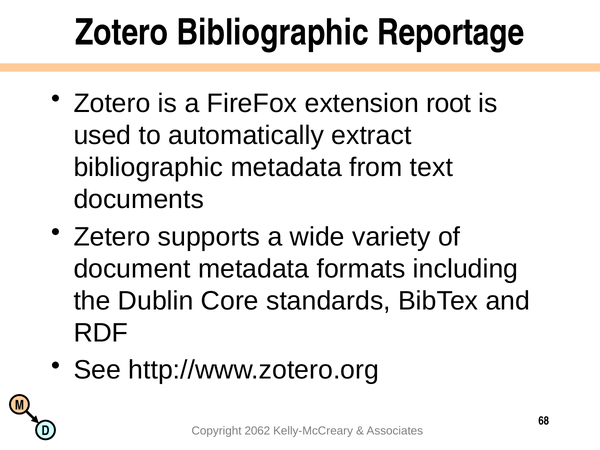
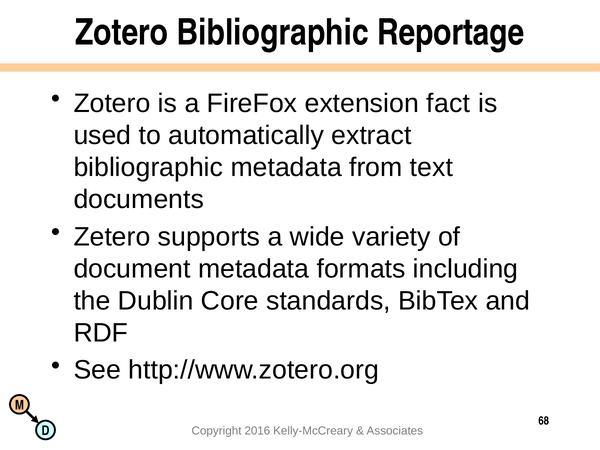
root: root -> fact
2062: 2062 -> 2016
